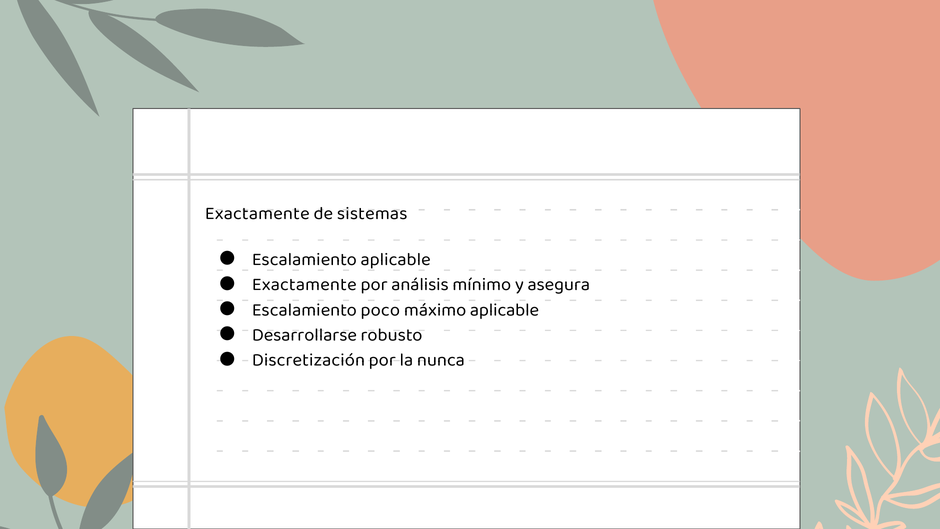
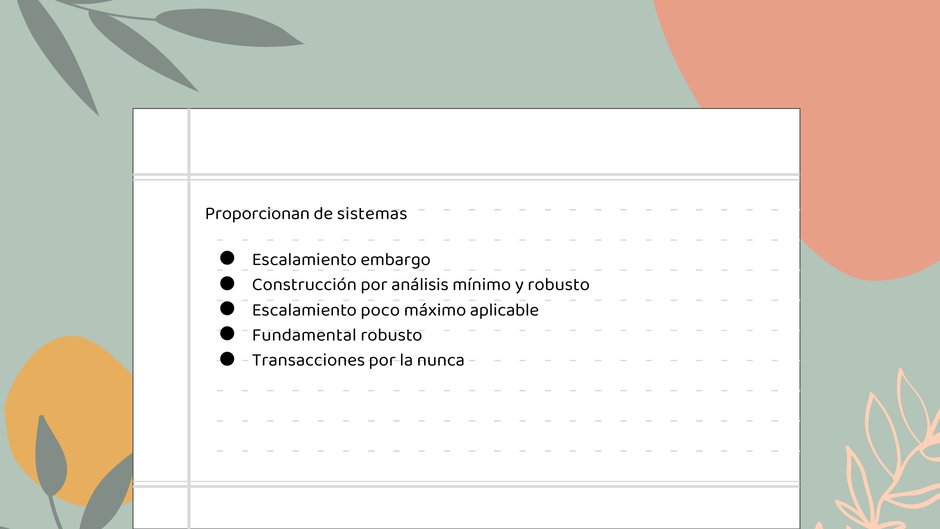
Exactamente at (257, 213): Exactamente -> Proporcionan
Escalamiento aplicable: aplicable -> embargo
Exactamente at (304, 284): Exactamente -> Construcción
y asegura: asegura -> robusto
Desarrollarse: Desarrollarse -> Fundamental
Discretización: Discretización -> Transacciones
